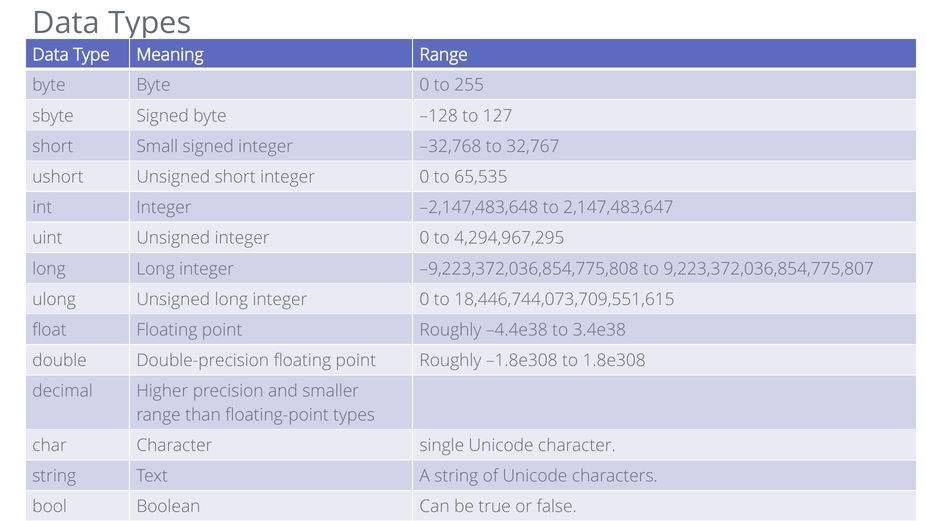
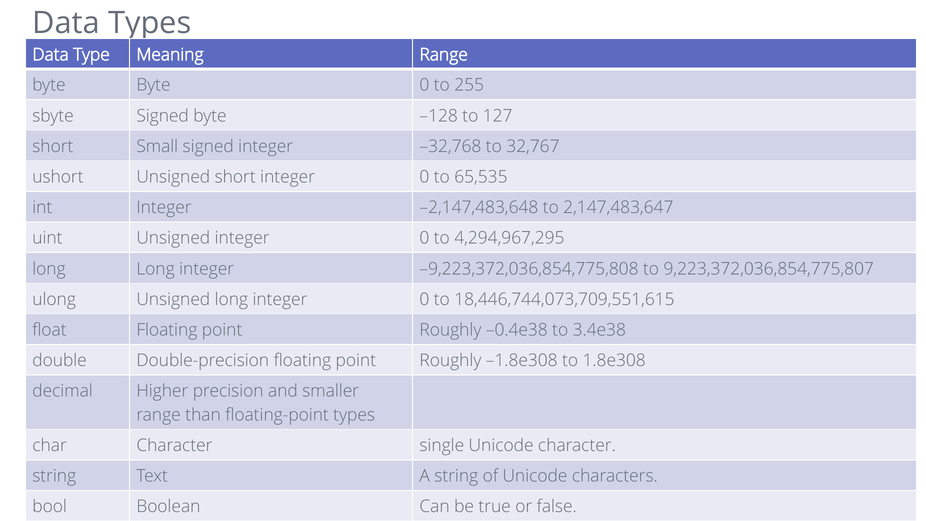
–4.4e38: –4.4e38 -> –0.4e38
